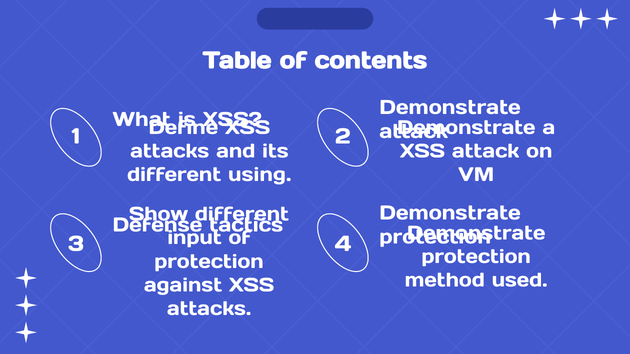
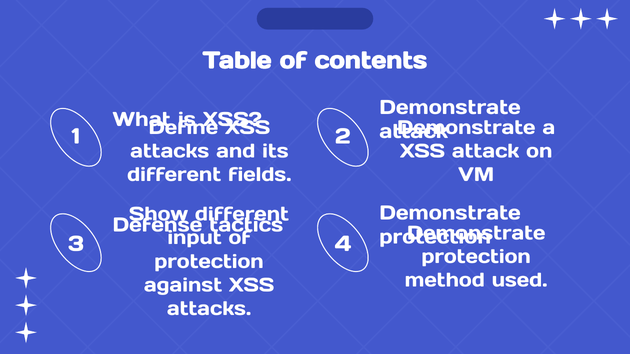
using: using -> fields
